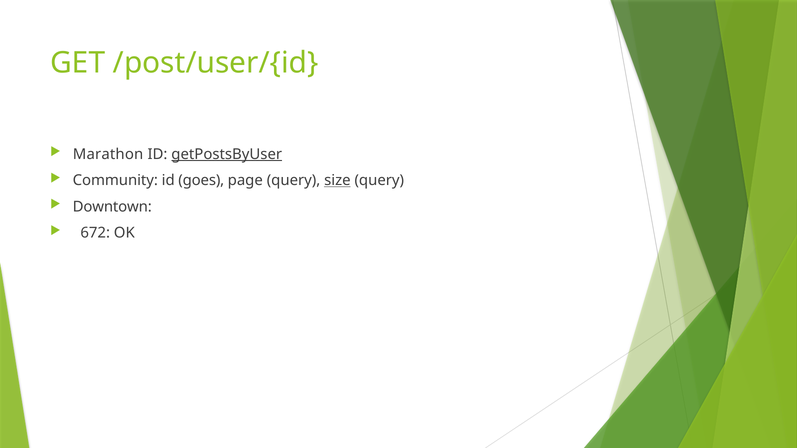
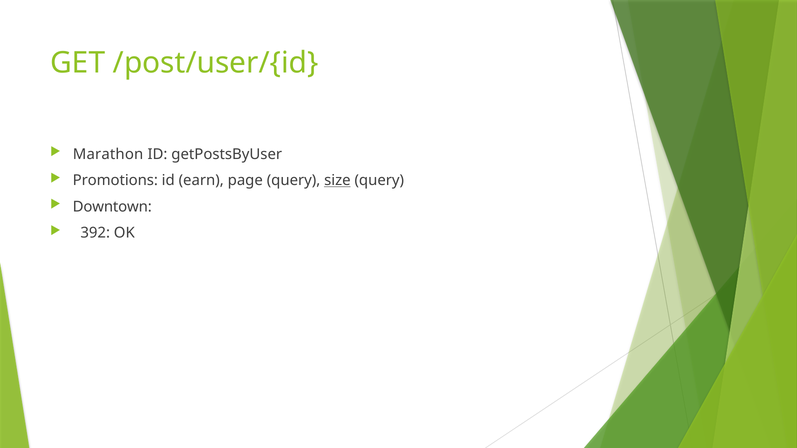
getPostsByUser underline: present -> none
Community: Community -> Promotions
goes: goes -> earn
672: 672 -> 392
